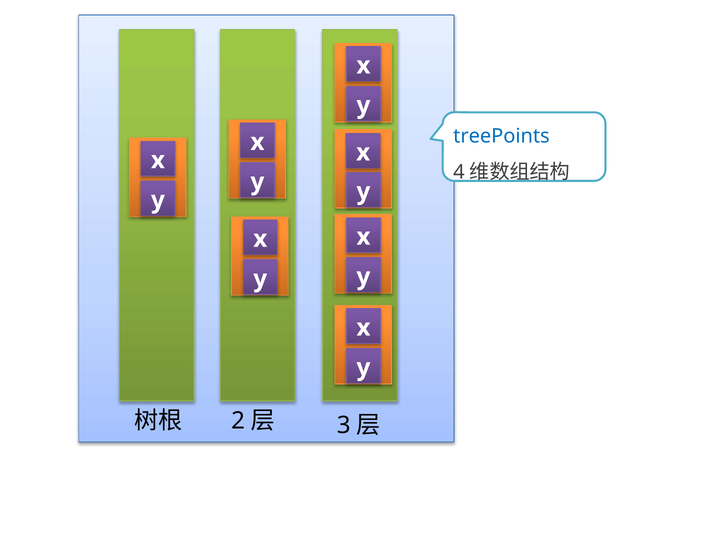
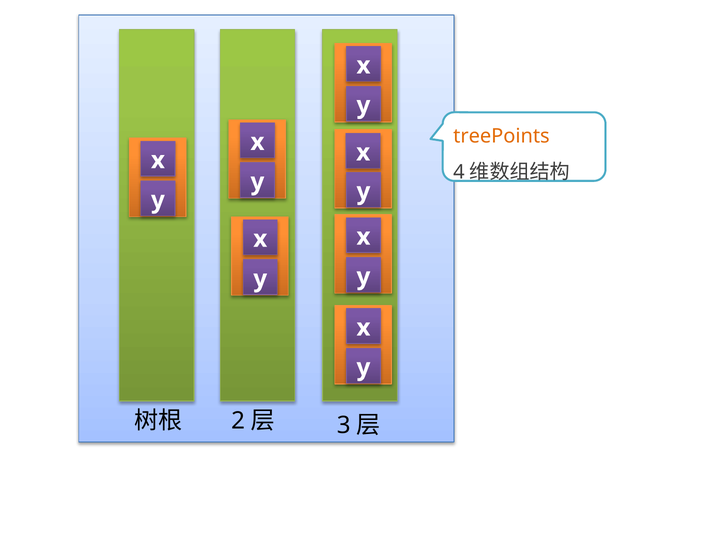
treePoints colour: blue -> orange
